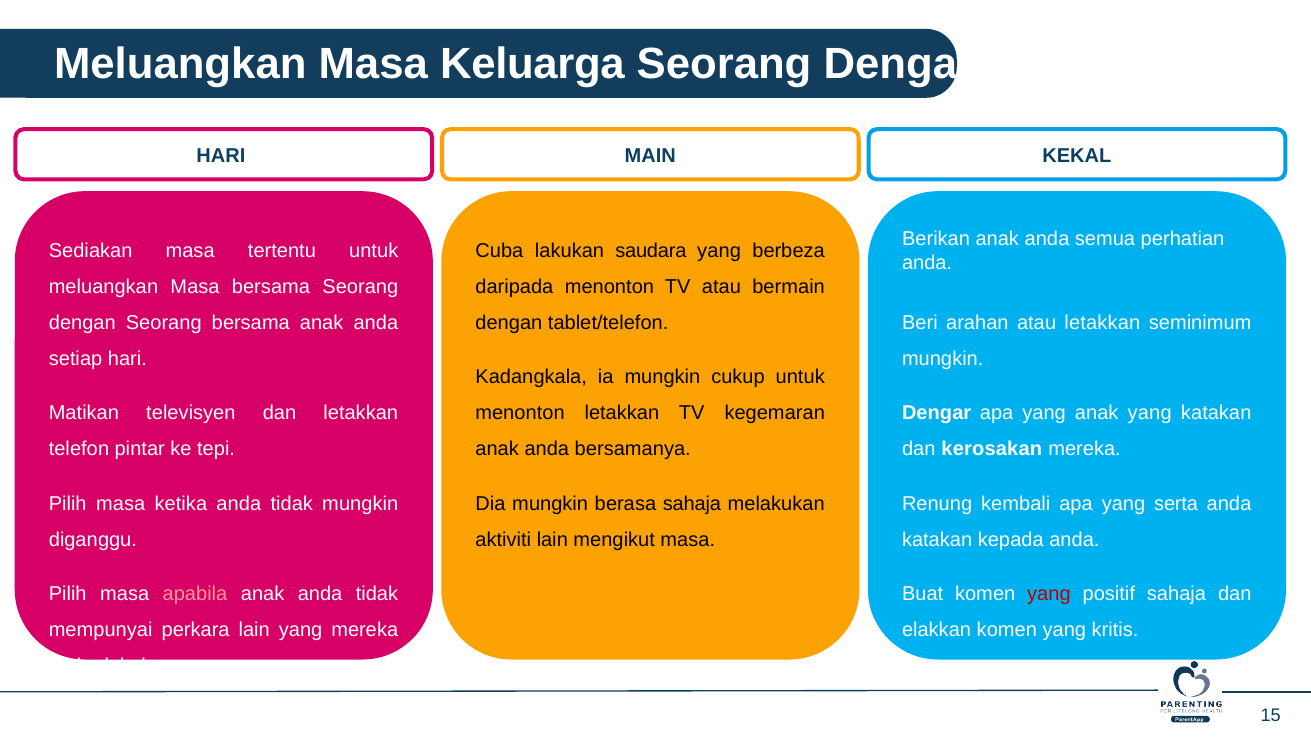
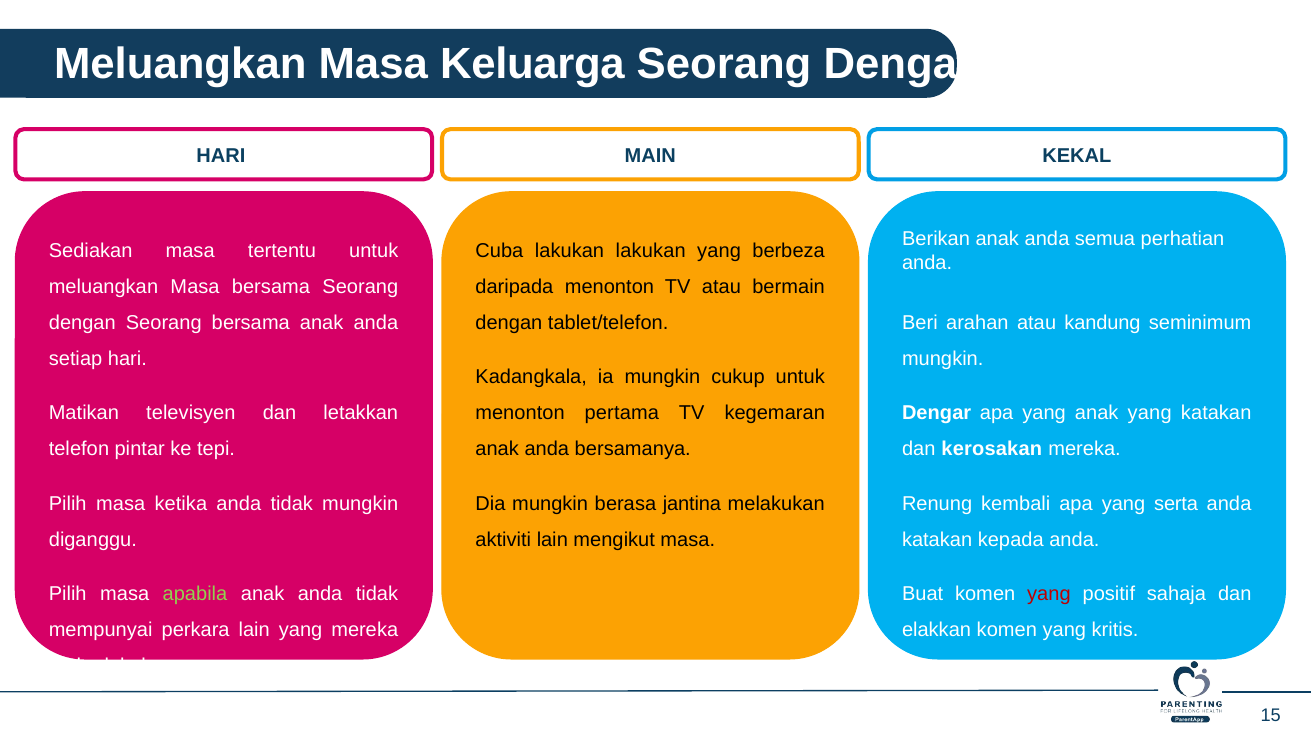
lakukan saudara: saudara -> lakukan
atau letakkan: letakkan -> kandung
menonton letakkan: letakkan -> pertama
berasa sahaja: sahaja -> jantina
apabila colour: pink -> light green
